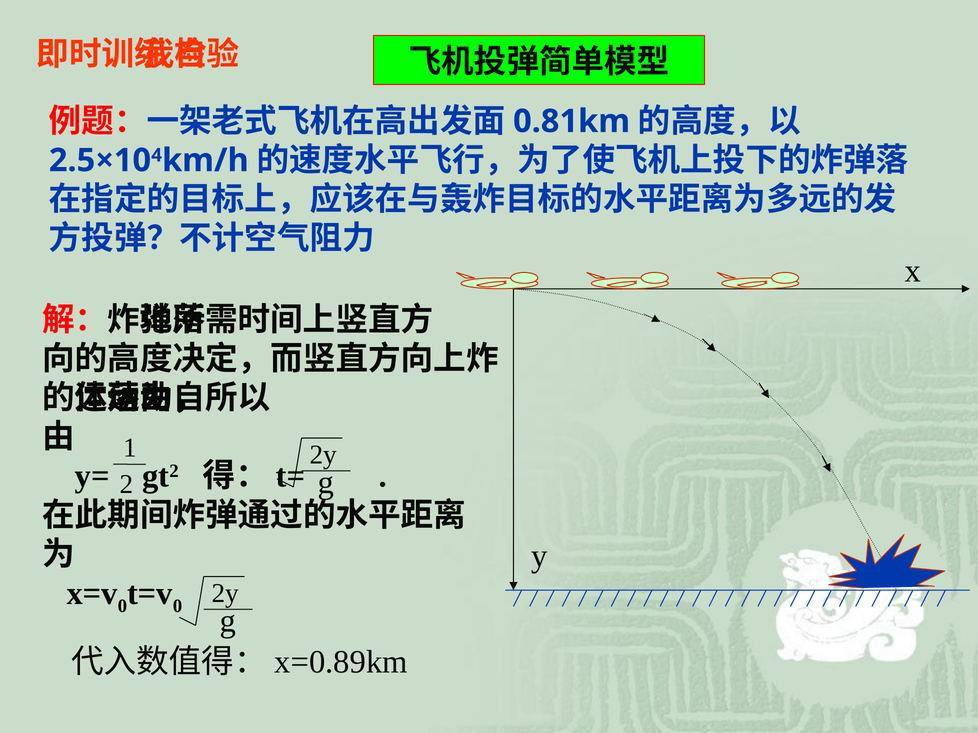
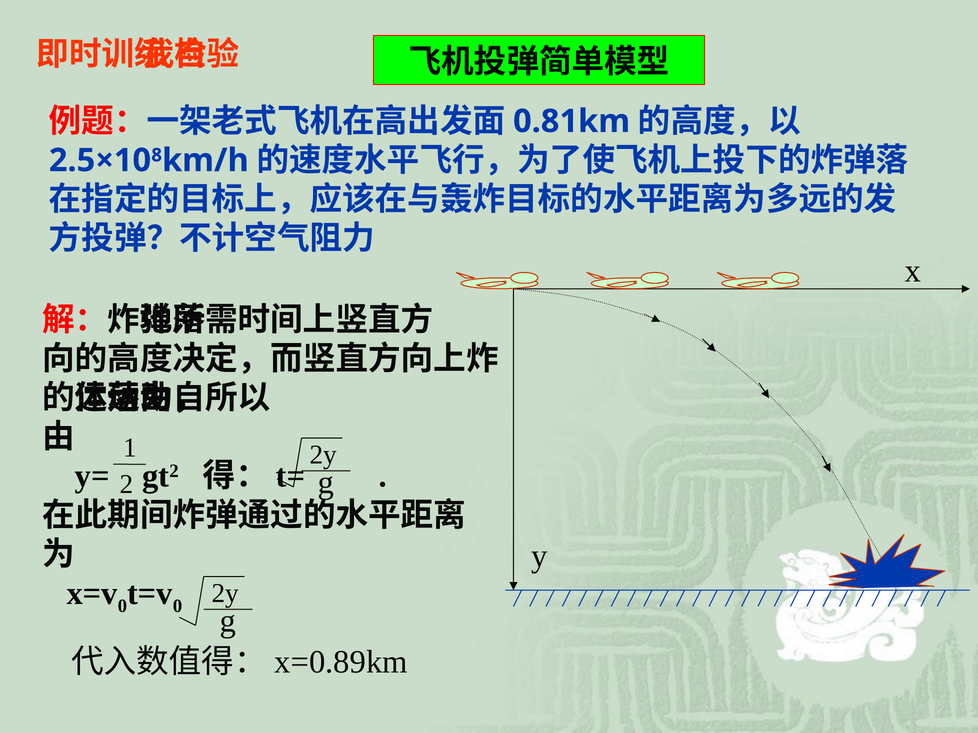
4: 4 -> 8
